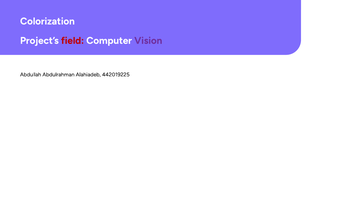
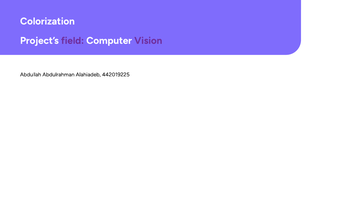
field colour: red -> purple
